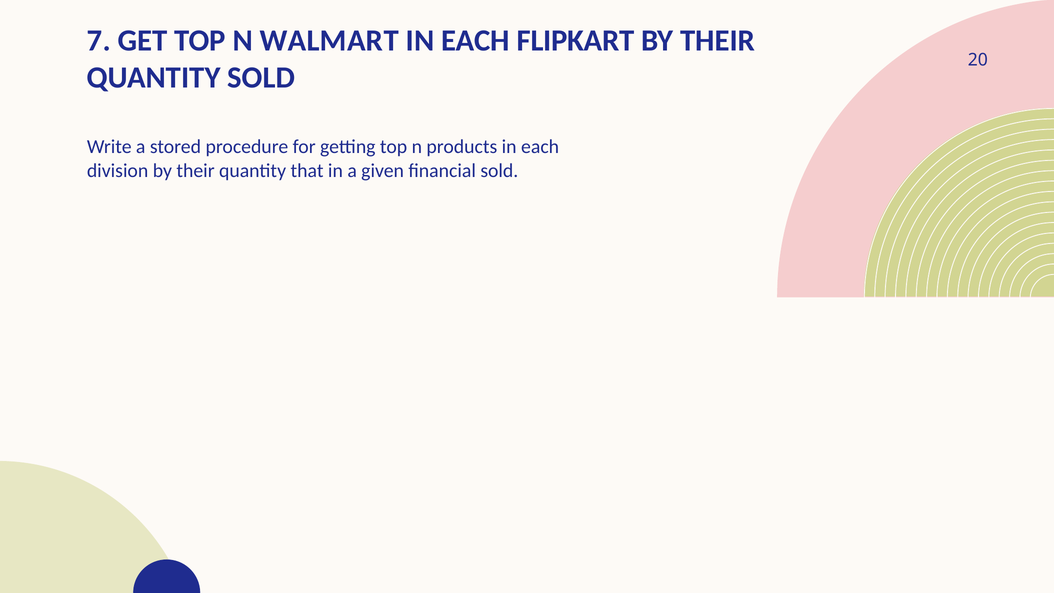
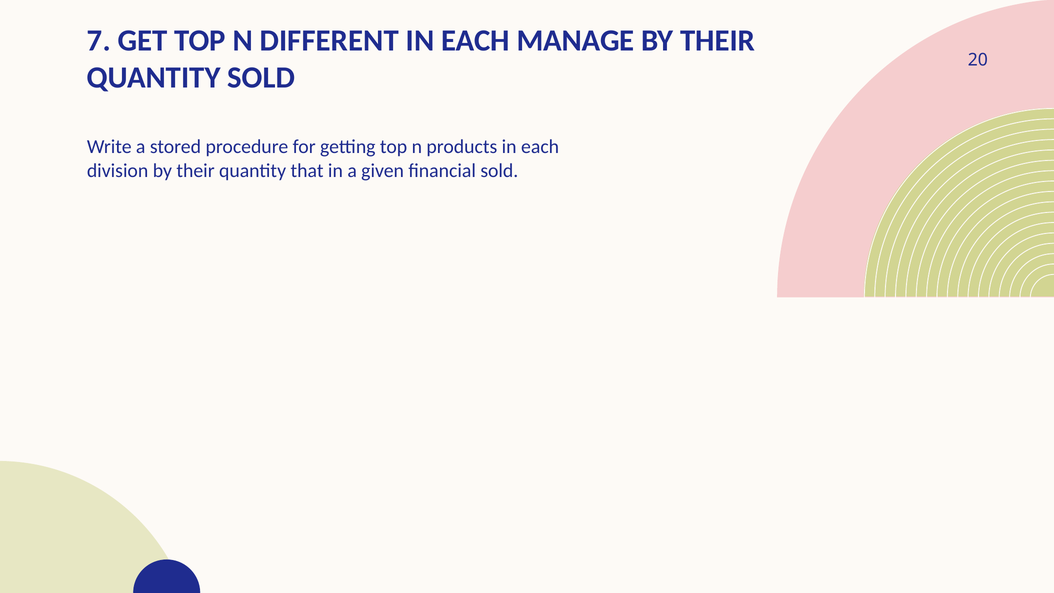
WALMART: WALMART -> DIFFERENT
FLIPKART: FLIPKART -> MANAGE
